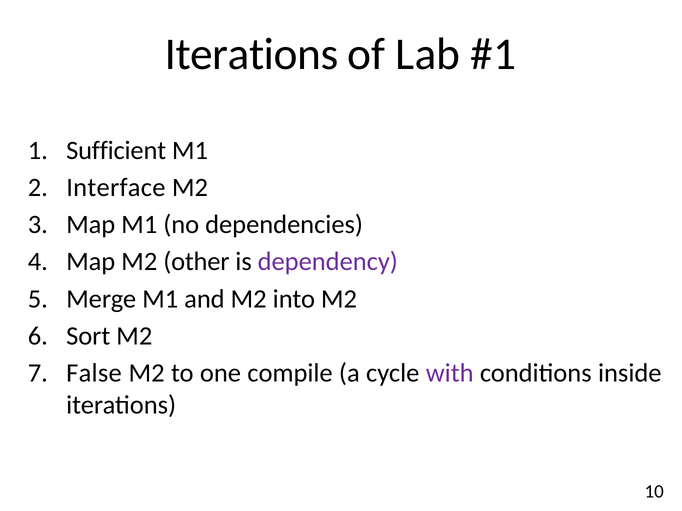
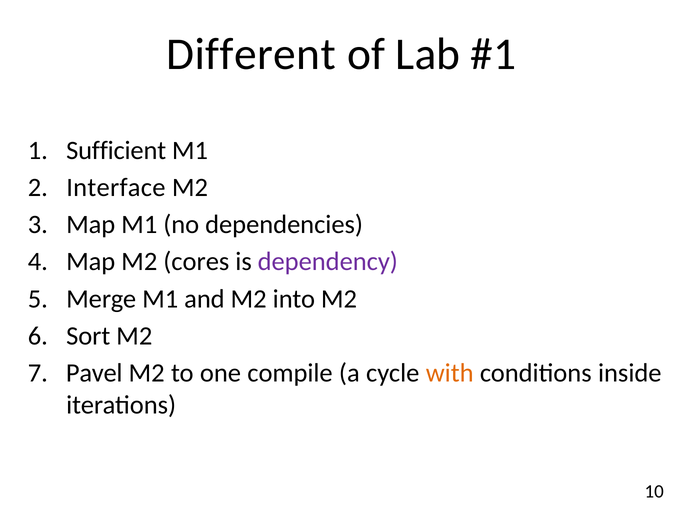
Iterations at (251, 54): Iterations -> Different
other: other -> cores
False: False -> Pavel
with colour: purple -> orange
